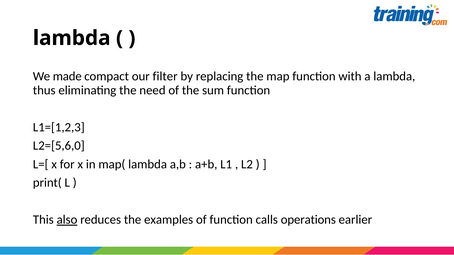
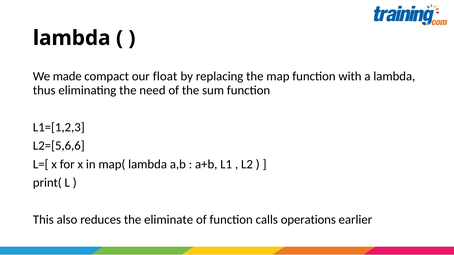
filter: filter -> float
L2=[5,6,0: L2=[5,6,0 -> L2=[5,6,6
also underline: present -> none
examples: examples -> eliminate
